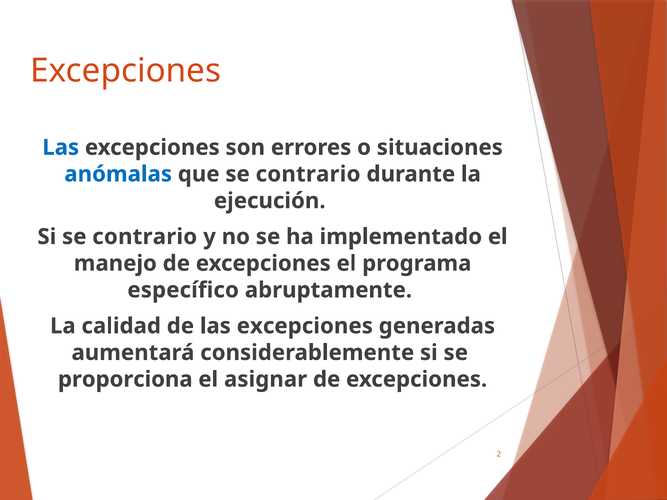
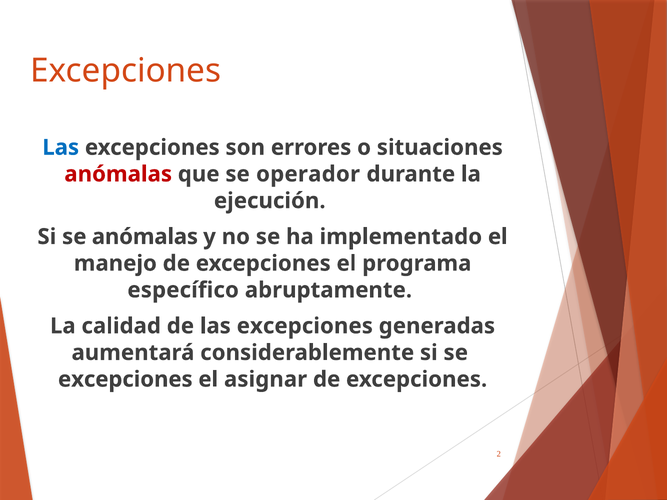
anómalas at (118, 174) colour: blue -> red
que se contrario: contrario -> operador
Si se contrario: contrario -> anómalas
proporciona at (125, 380): proporciona -> excepciones
